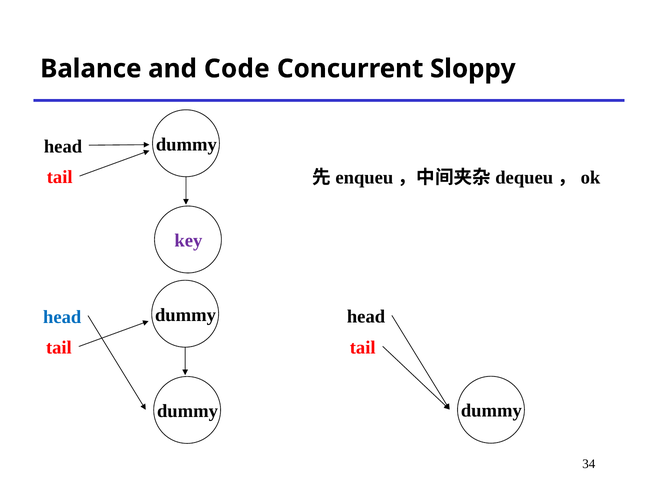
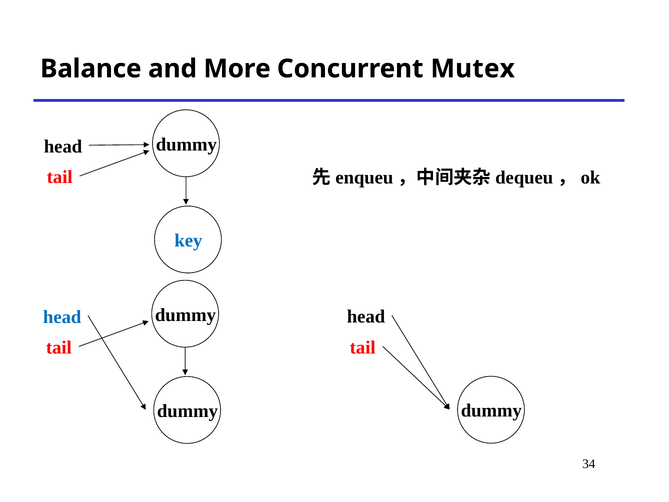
Code: Code -> More
Sloppy: Sloppy -> Mutex
key colour: purple -> blue
